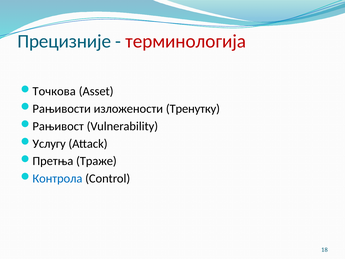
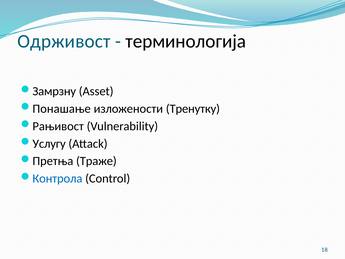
Прецизније: Прецизније -> Одрживост
терминологија colour: red -> black
Точкова: Точкова -> Замрзну
Рањивости: Рањивости -> Понашање
